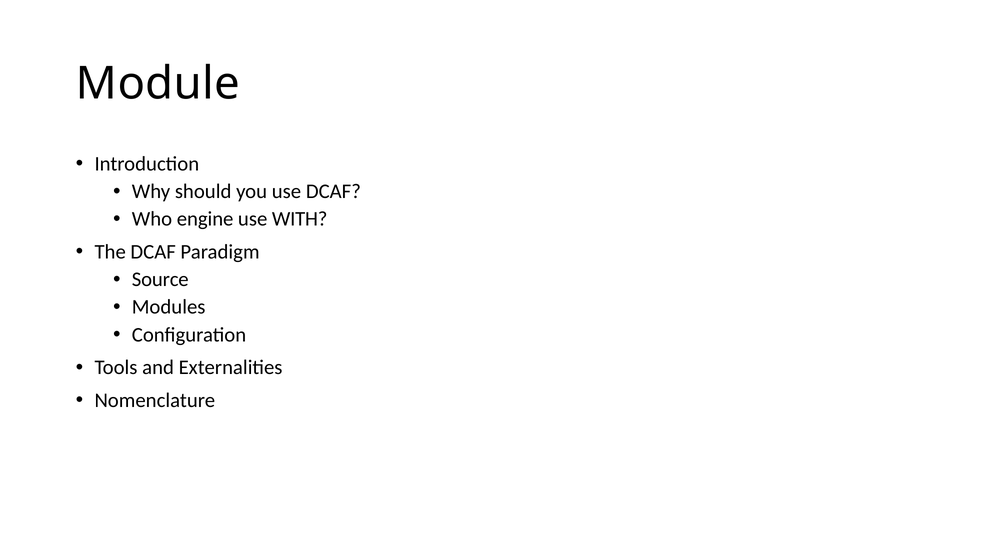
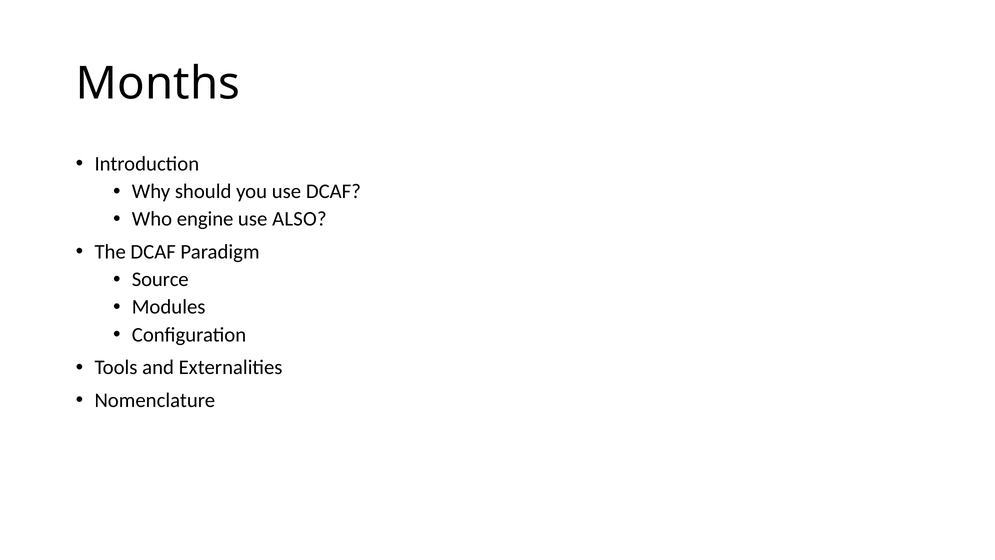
Module: Module -> Months
WITH: WITH -> ALSO
